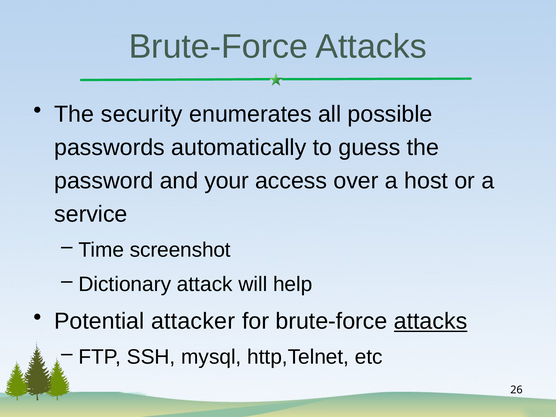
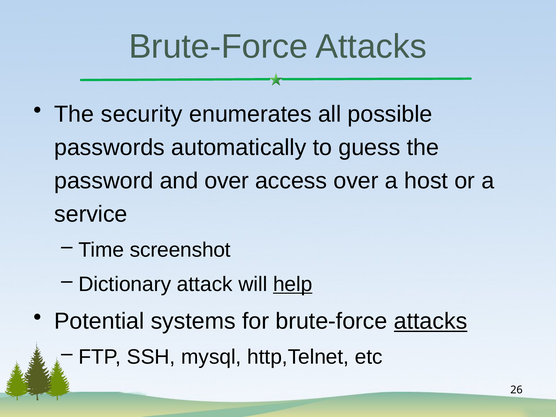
and your: your -> over
help underline: none -> present
attacker: attacker -> systems
